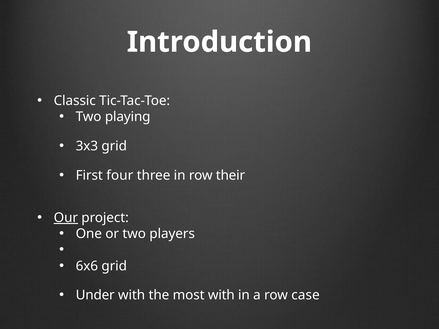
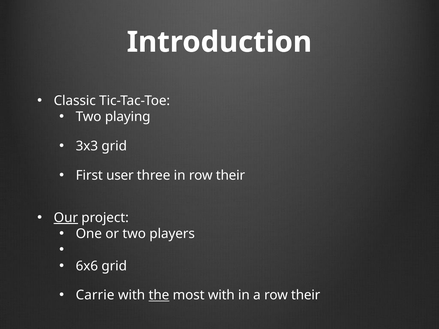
four: four -> user
Under: Under -> Carrie
the underline: none -> present
a row case: case -> their
